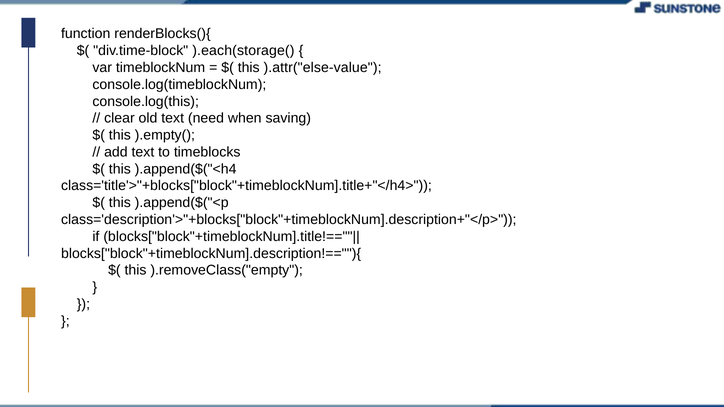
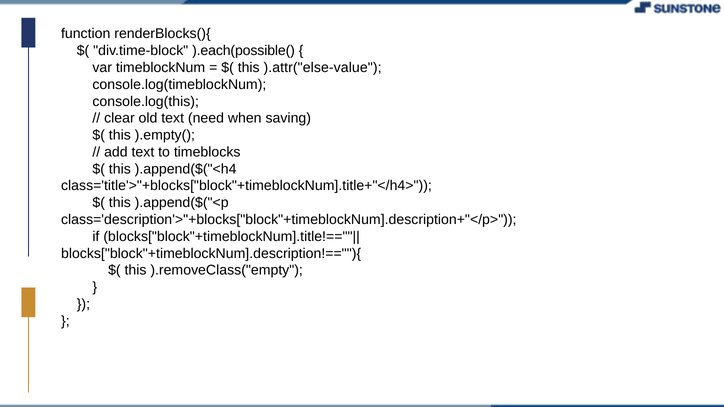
).each(storage(: ).each(storage( -> ).each(possible(
